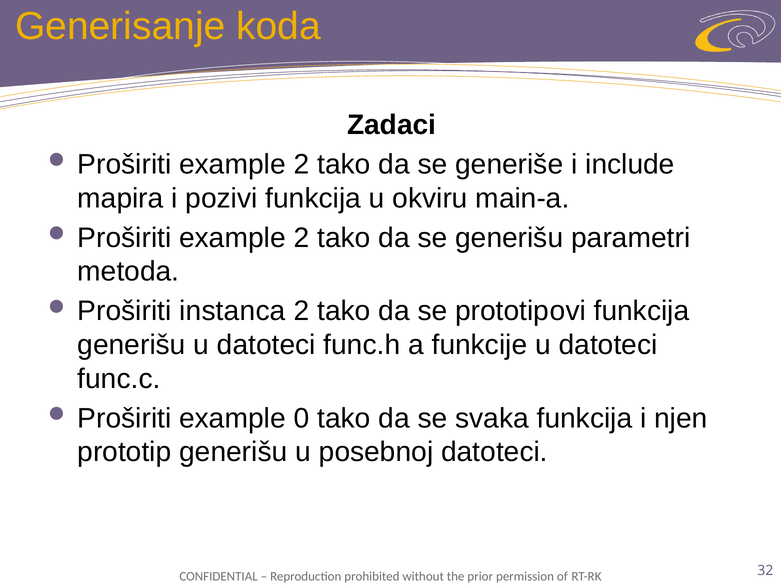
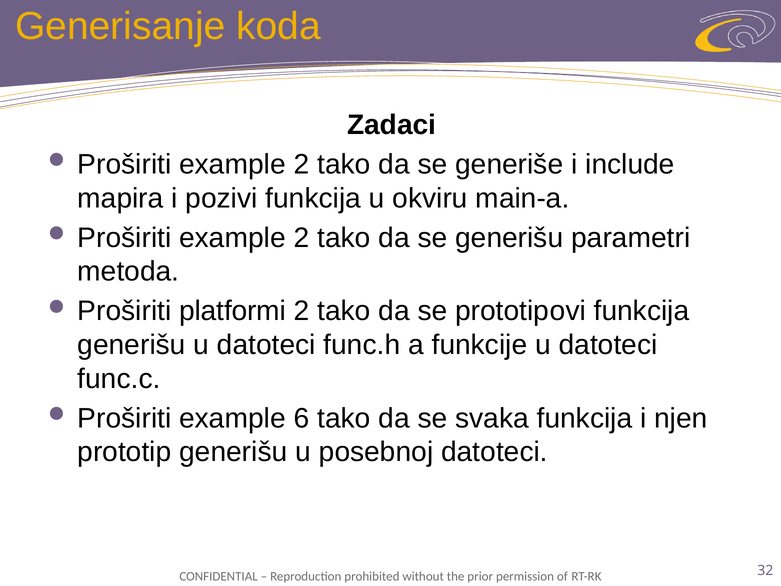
instanca: instanca -> platformi
0: 0 -> 6
